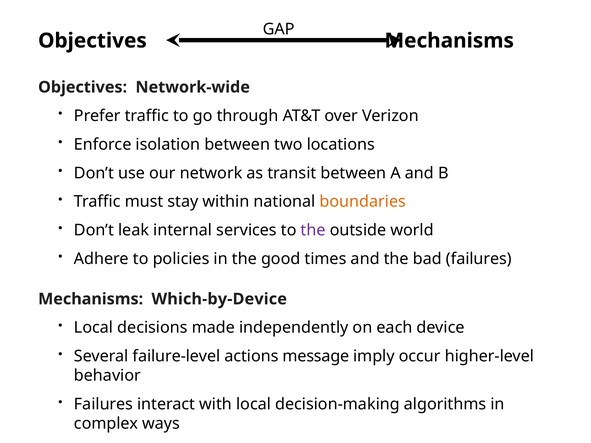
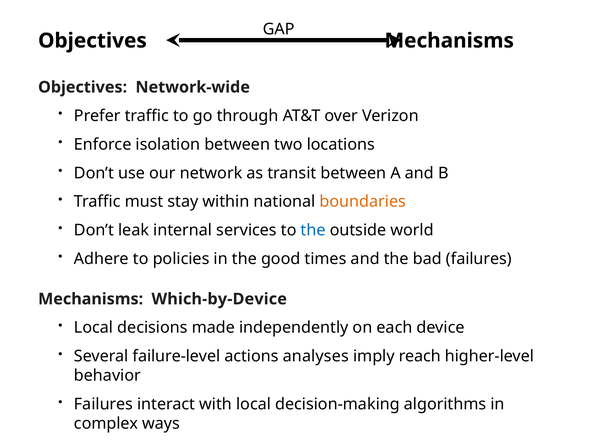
the at (313, 230) colour: purple -> blue
message: message -> analyses
occur: occur -> reach
